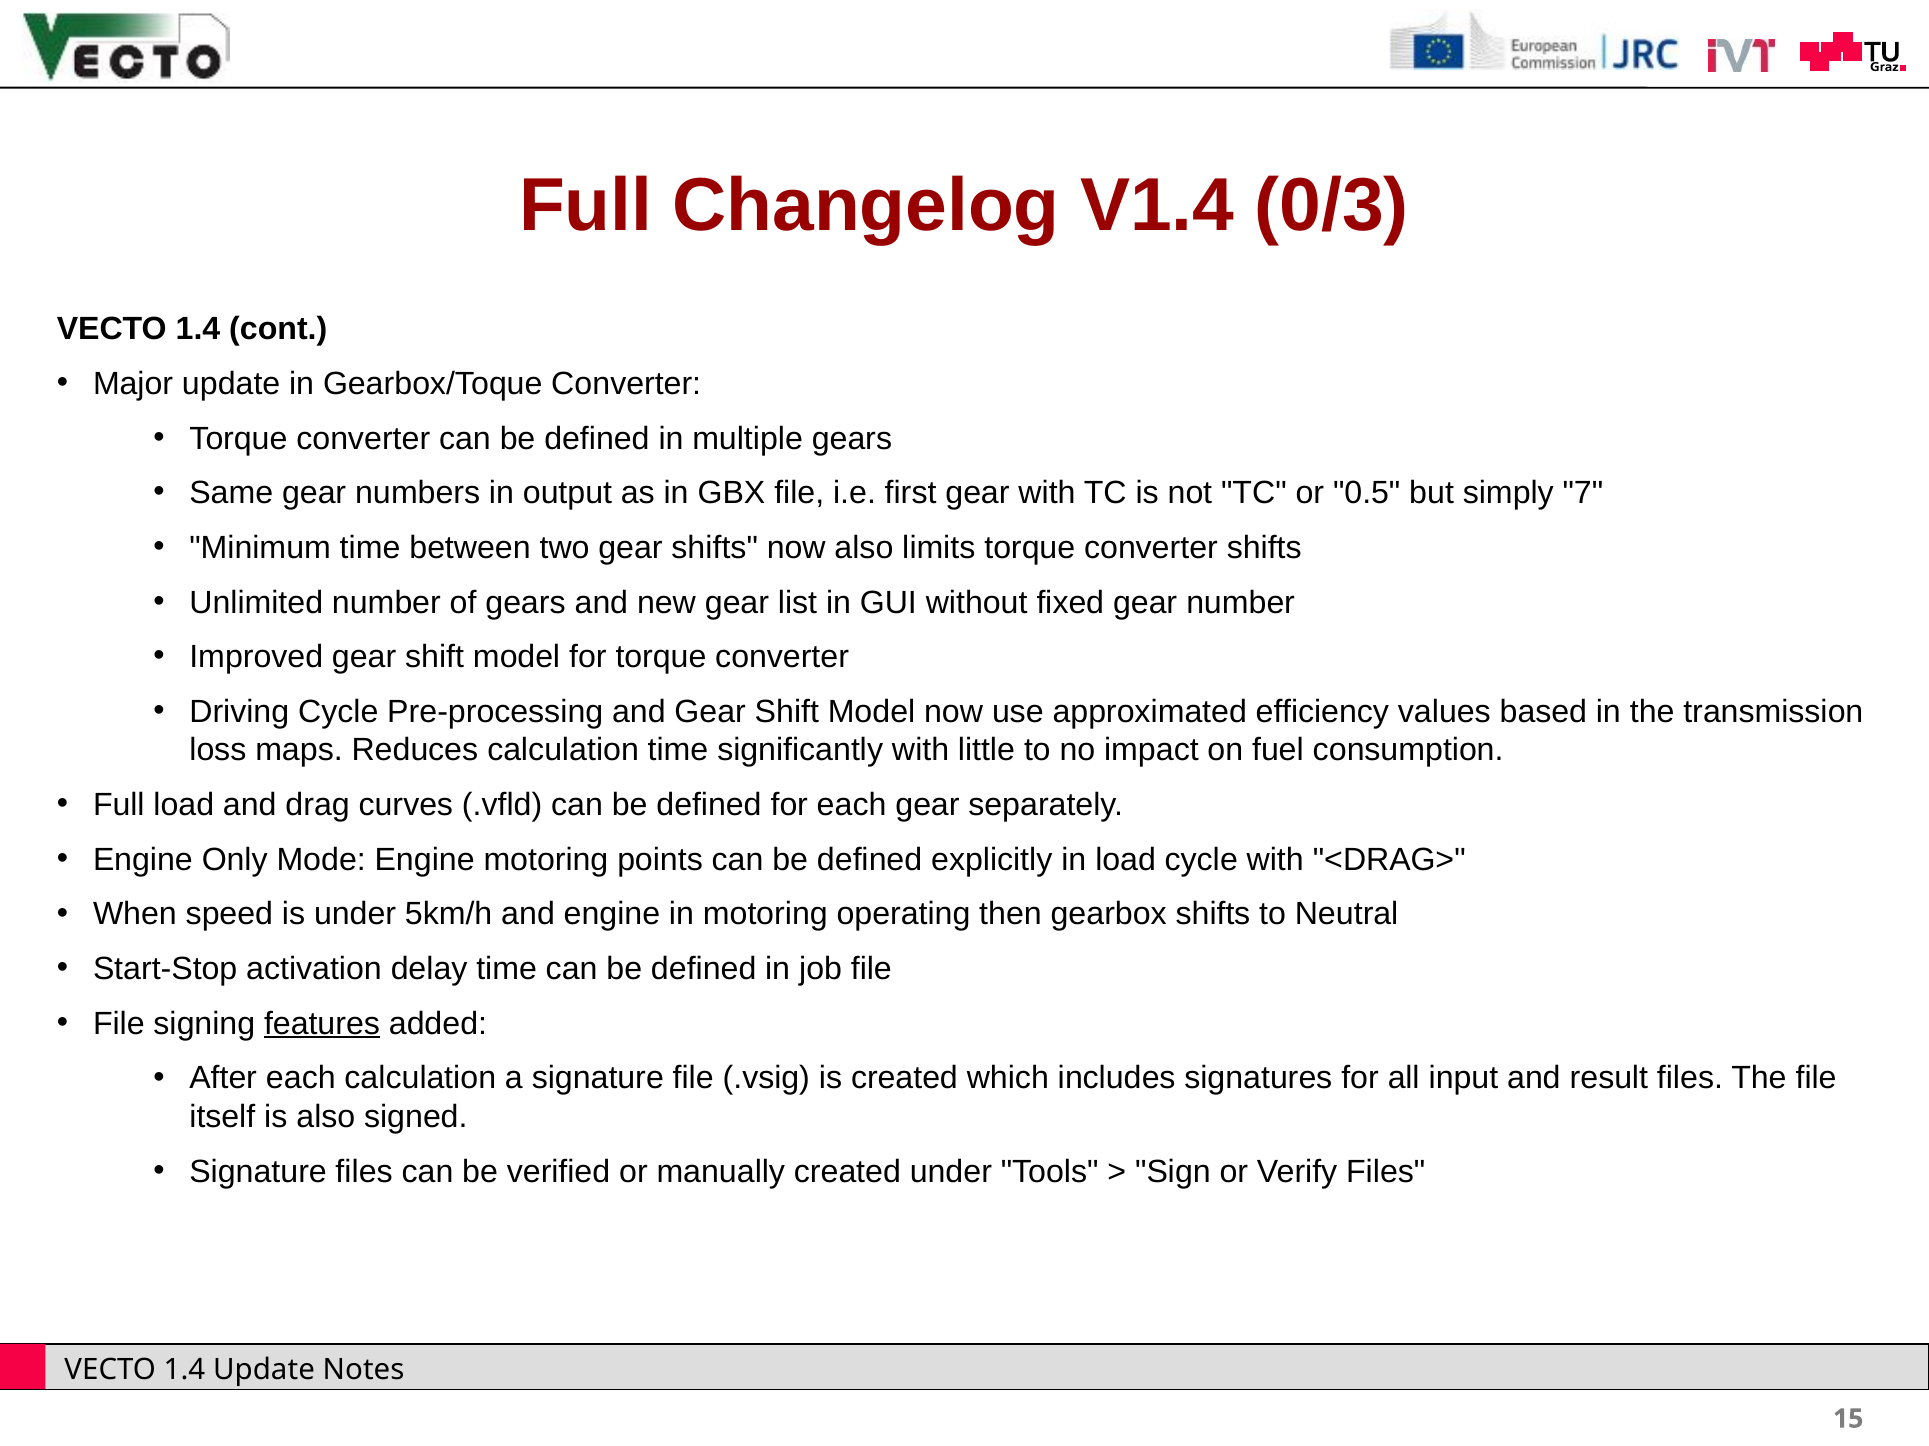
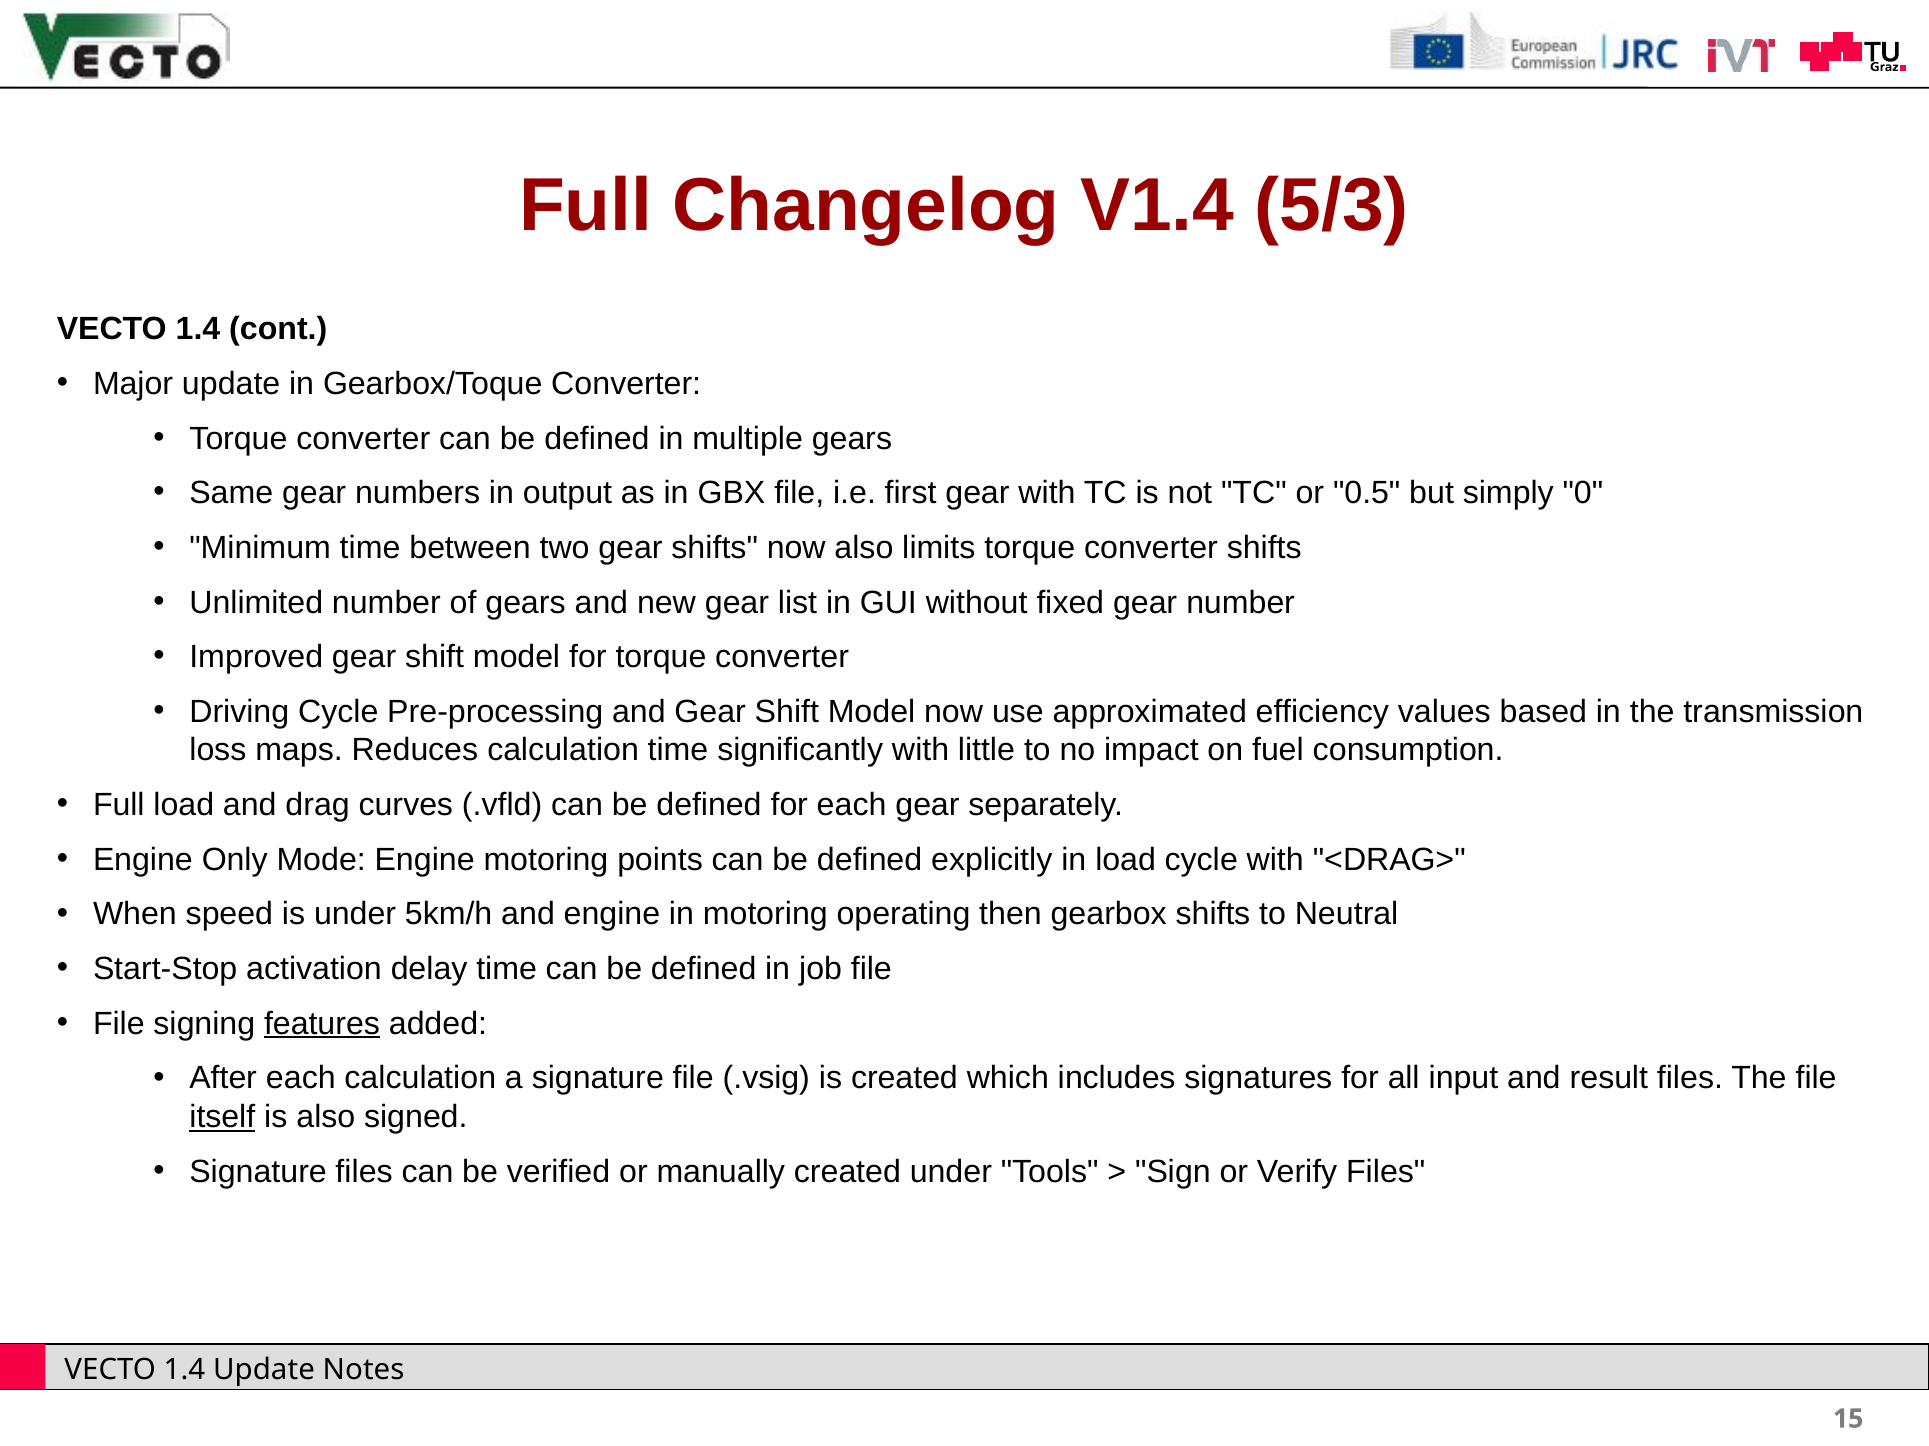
0/3: 0/3 -> 5/3
7: 7 -> 0
itself underline: none -> present
